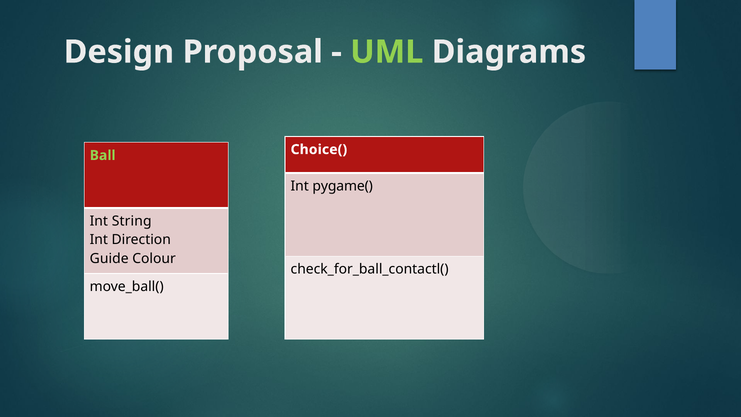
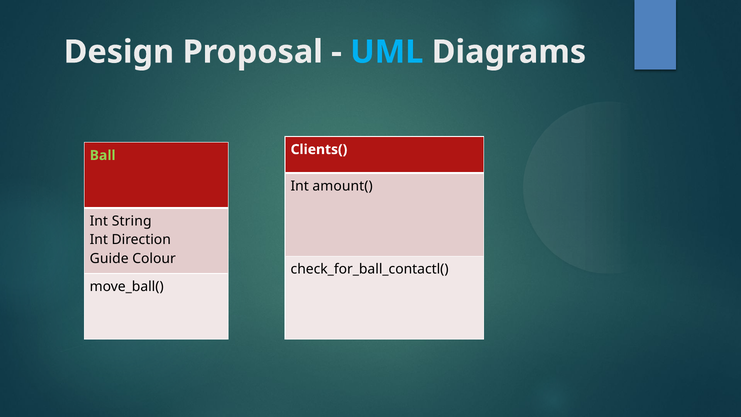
UML colour: light green -> light blue
Choice(: Choice( -> Clients(
pygame(: pygame( -> amount(
